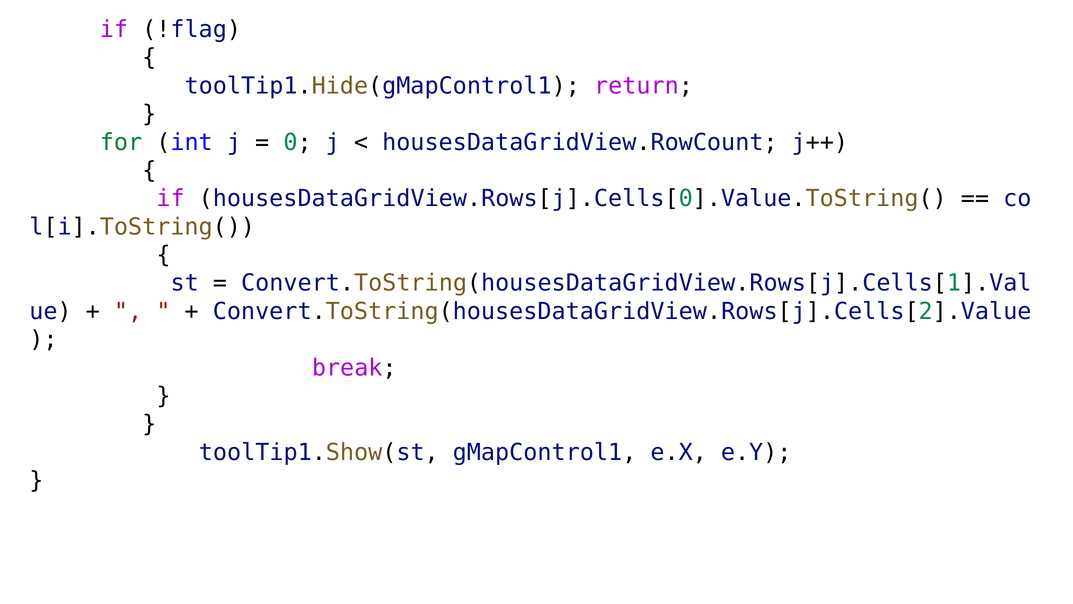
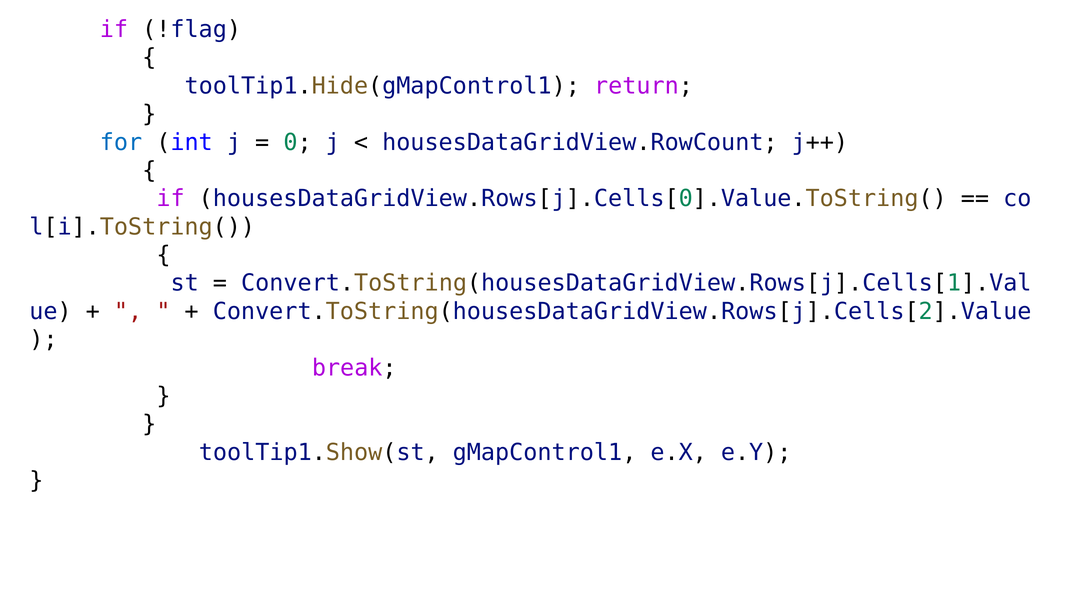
for colour: green -> blue
